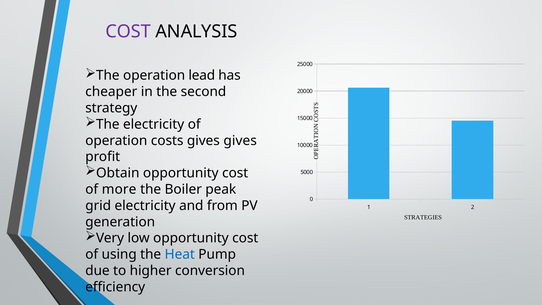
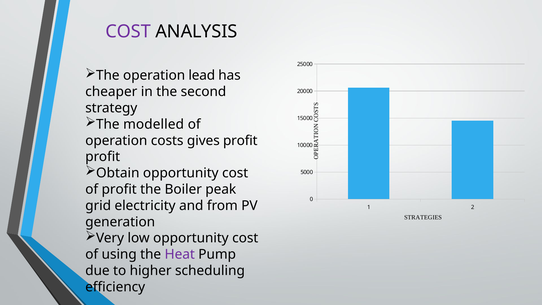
The electricity: electricity -> modelled
gives gives: gives -> profit
of more: more -> profit
Heat colour: blue -> purple
conversion: conversion -> scheduling
